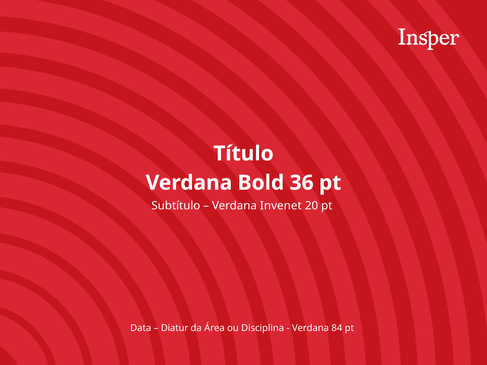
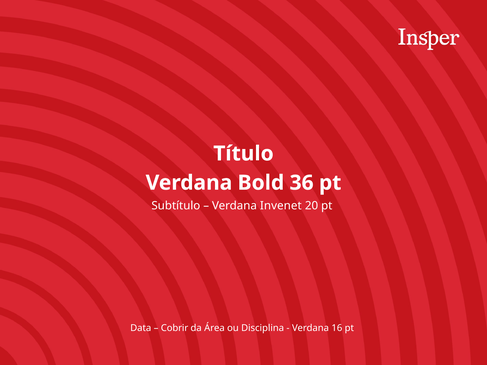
Diatur: Diatur -> Cobrir
84: 84 -> 16
